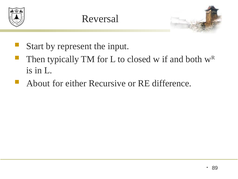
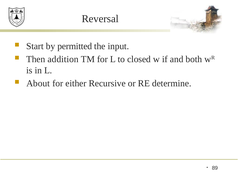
represent: represent -> permitted
typically: typically -> addition
difference: difference -> determine
